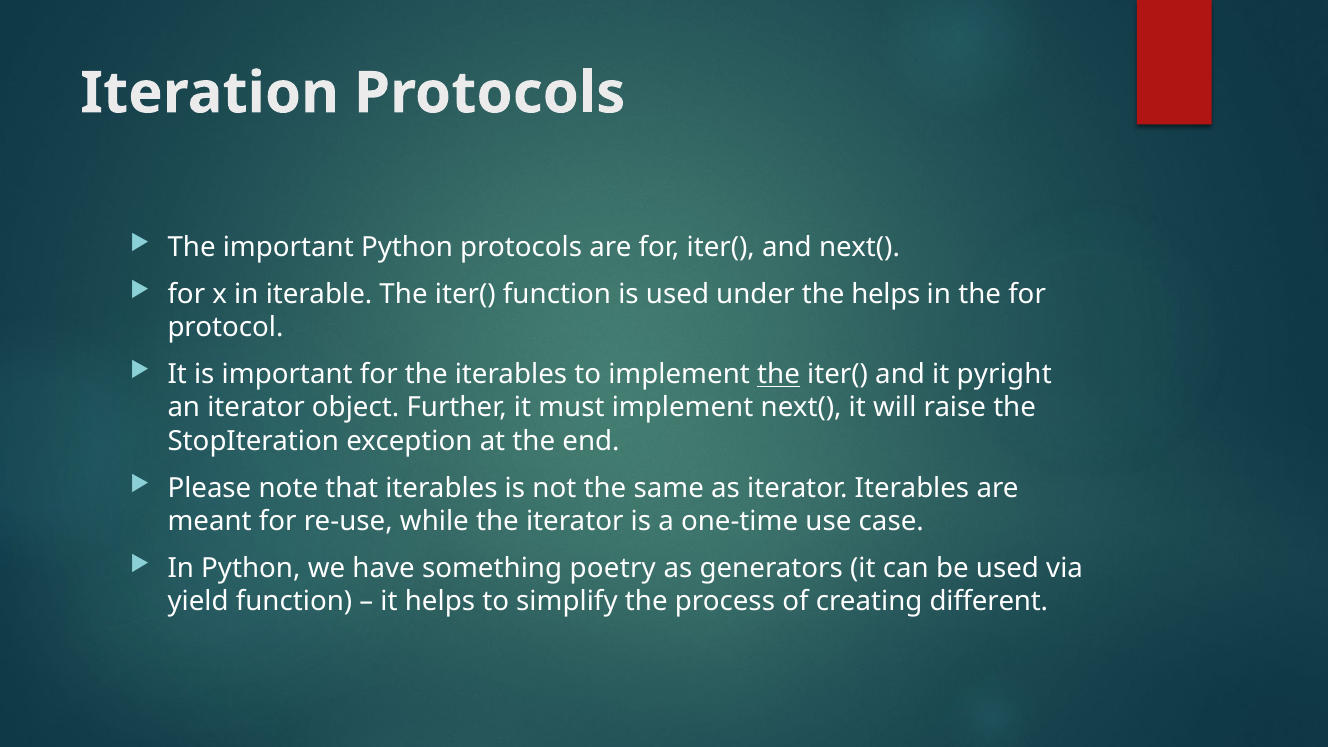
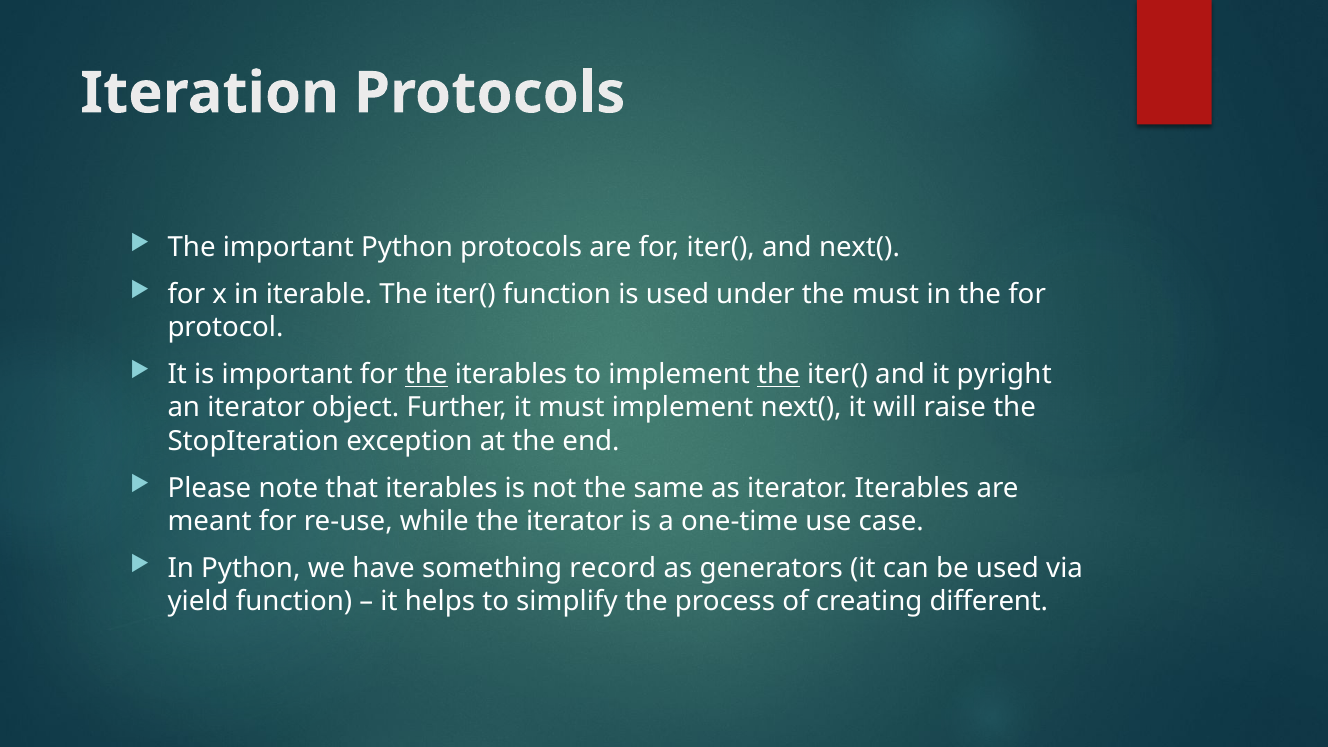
the helps: helps -> must
the at (426, 374) underline: none -> present
poetry: poetry -> record
